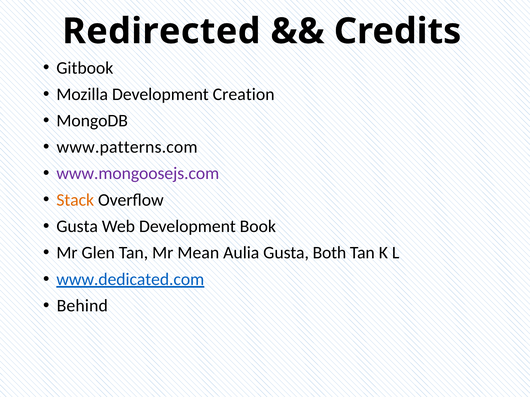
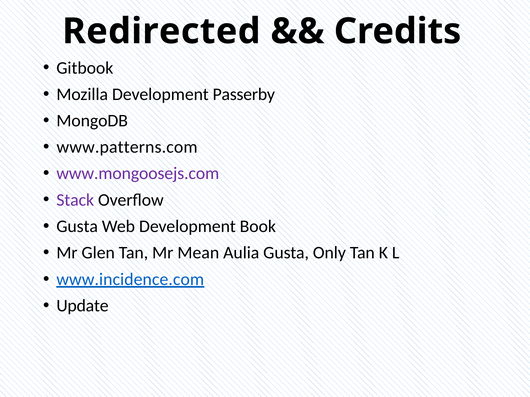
Creation: Creation -> Passerby
Stack colour: orange -> purple
Both: Both -> Only
www.dedicated.com: www.dedicated.com -> www.incidence.com
Behind: Behind -> Update
